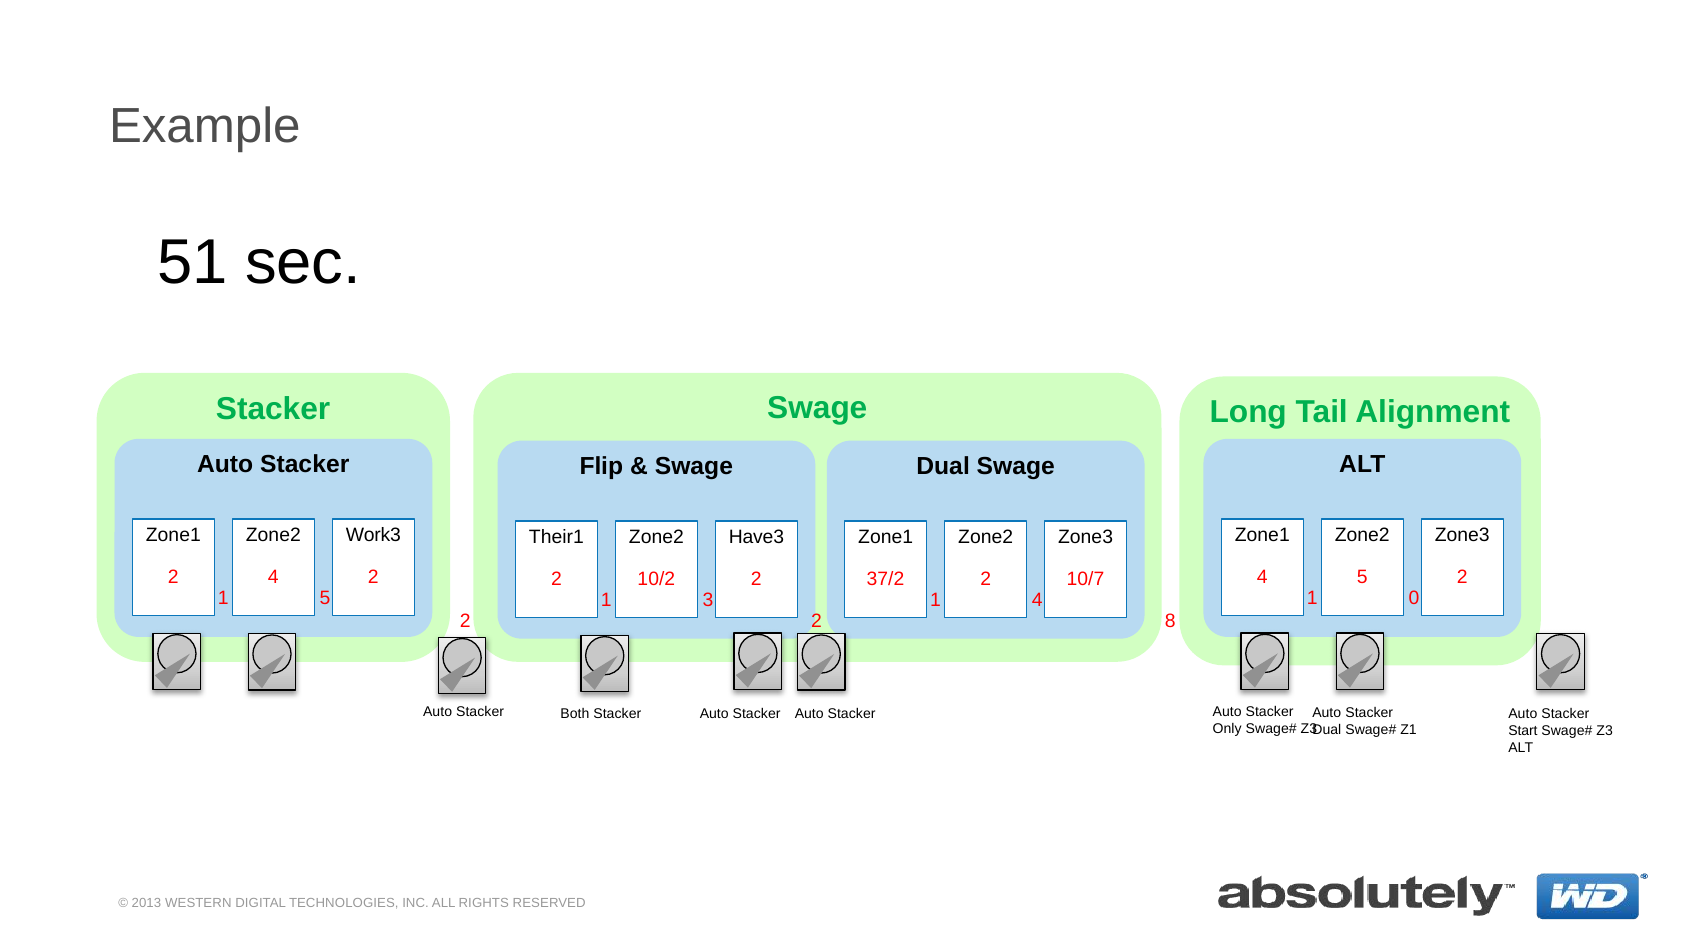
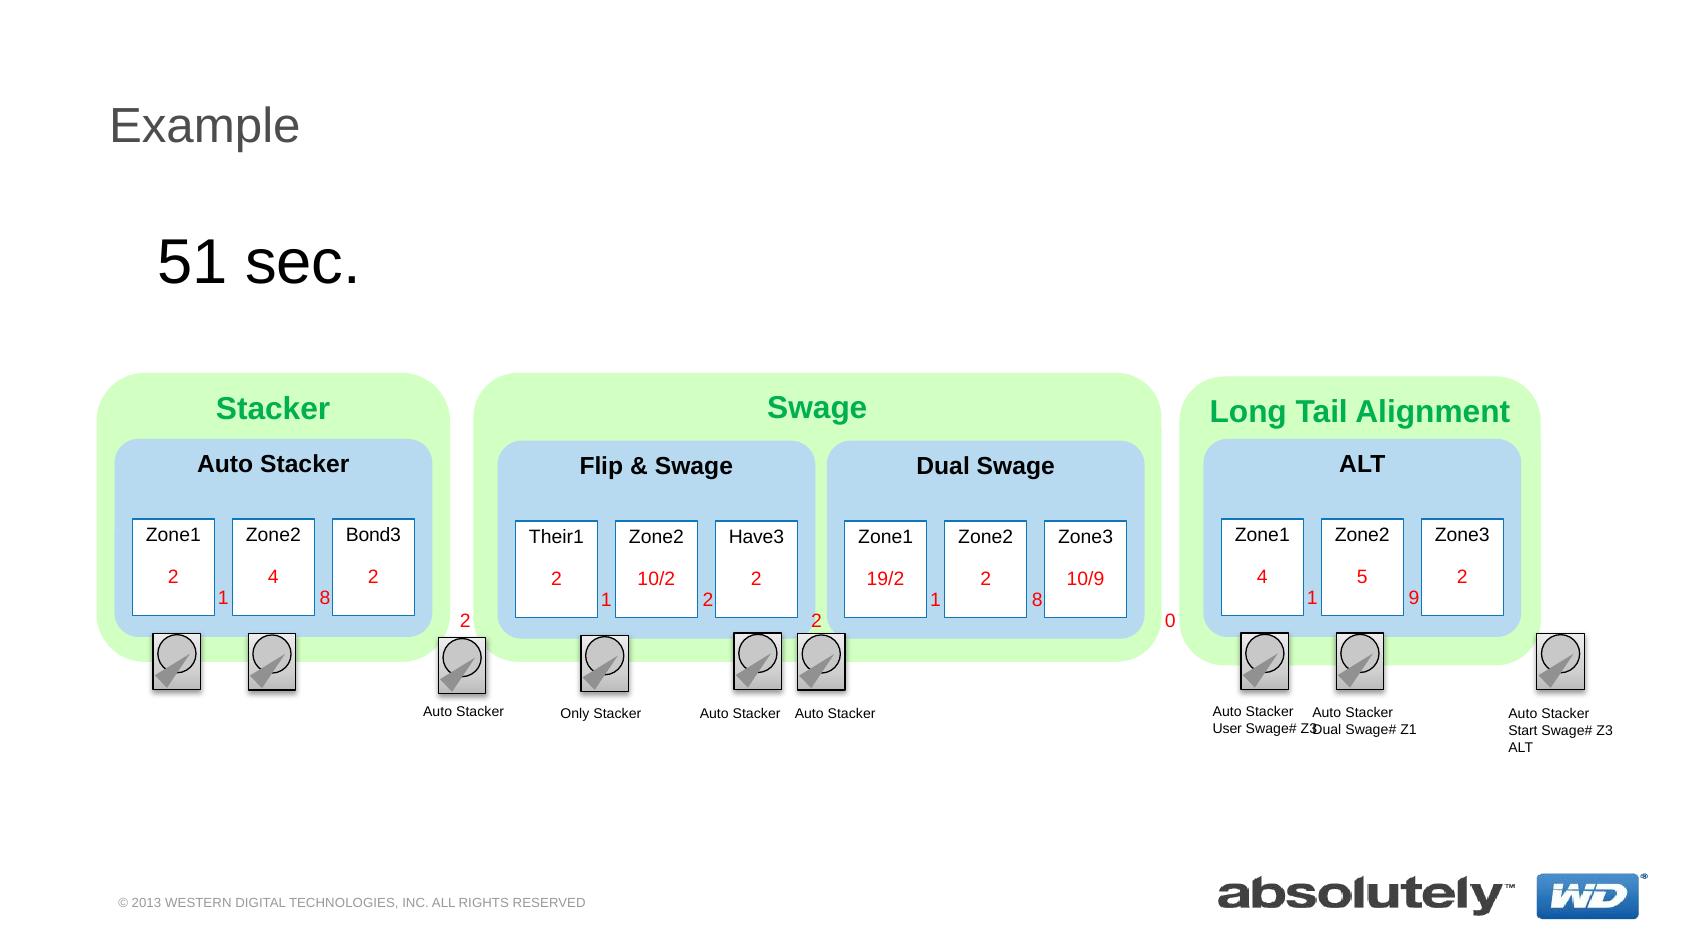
Work3: Work3 -> Bond3
37/2: 37/2 -> 19/2
10/7: 10/7 -> 10/9
5 at (325, 599): 5 -> 8
0: 0 -> 9
1 3: 3 -> 2
4 at (1037, 601): 4 -> 8
8: 8 -> 0
Both: Both -> Only
Only: Only -> User
